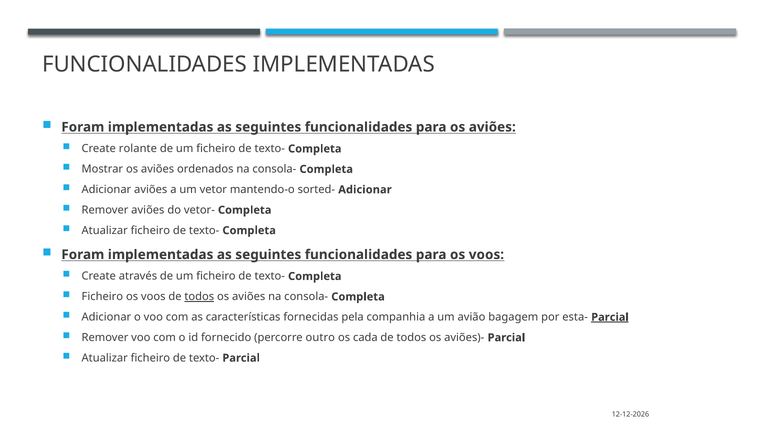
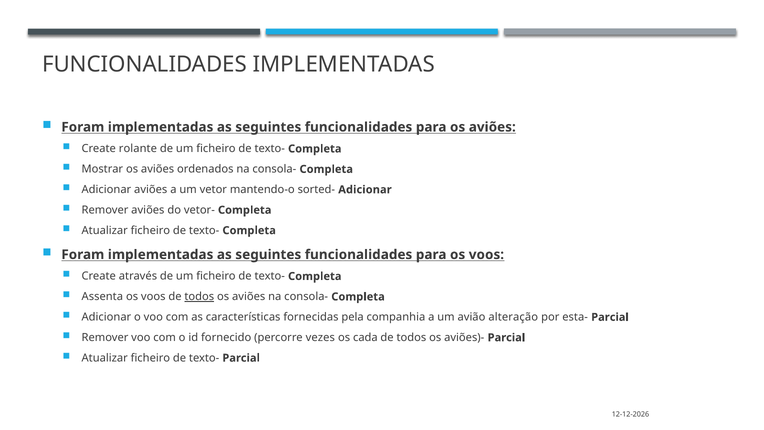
Ficheiro at (102, 297): Ficheiro -> Assenta
bagagem: bagagem -> alteração
Parcial at (610, 317) underline: present -> none
outro: outro -> vezes
